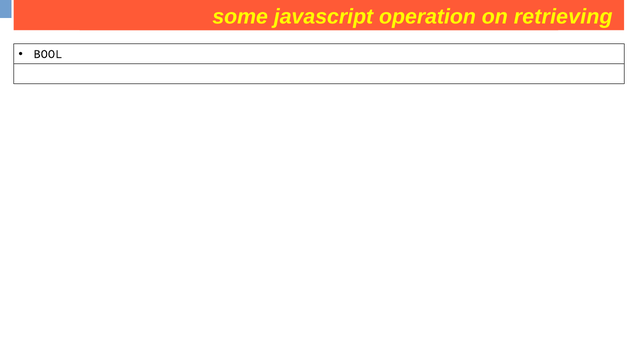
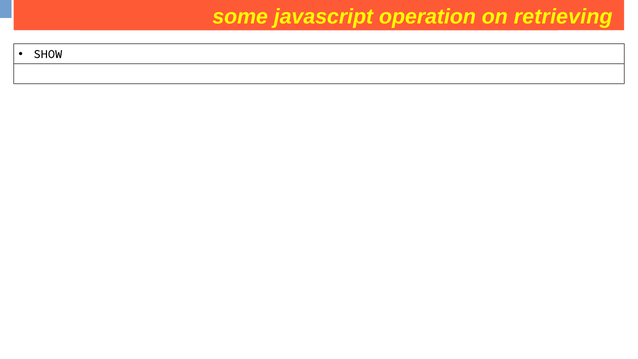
BOOL: BOOL -> SHOW
